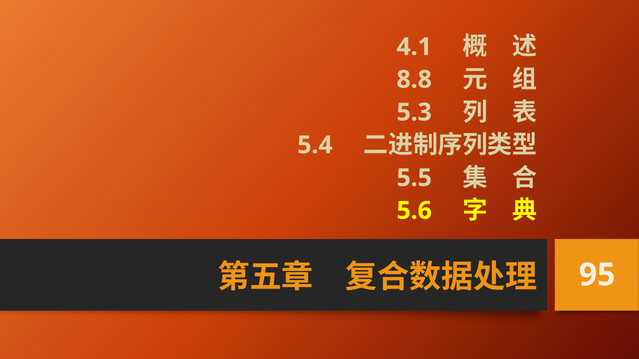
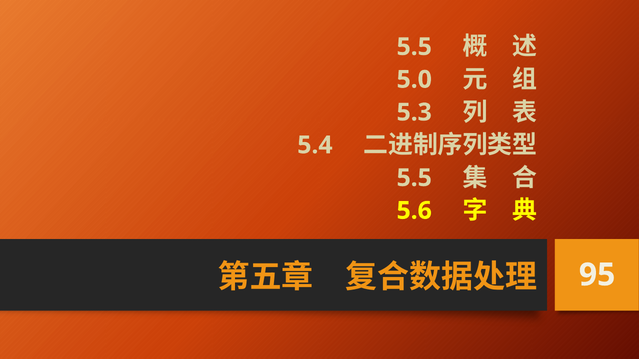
4.1 at (414, 47): 4.1 -> 5.5
8.8: 8.8 -> 5.0
